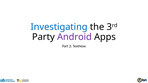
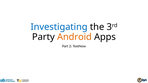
Android colour: purple -> orange
